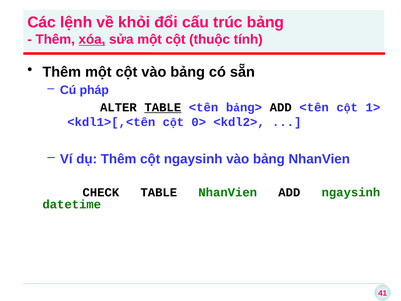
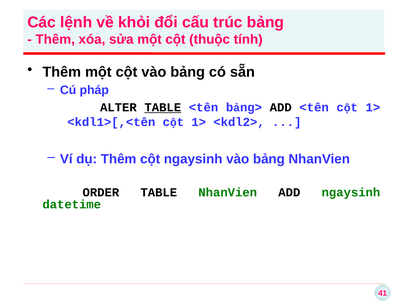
xóa underline: present -> none
<kdl1>[,<tên cột 0>: 0> -> 1>
CHECK: CHECK -> ORDER
